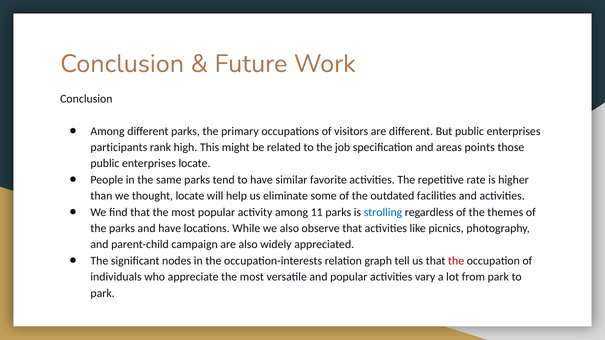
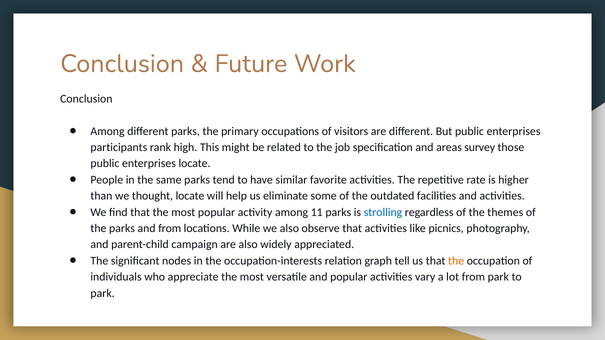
points: points -> survey
and have: have -> from
the at (456, 261) colour: red -> orange
